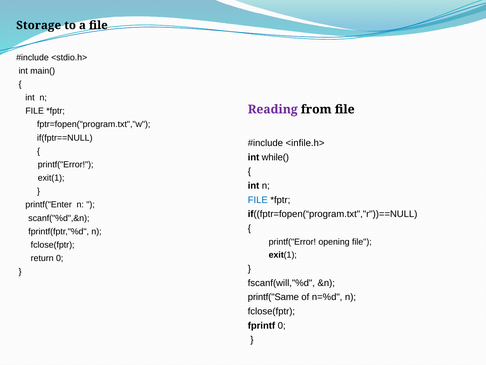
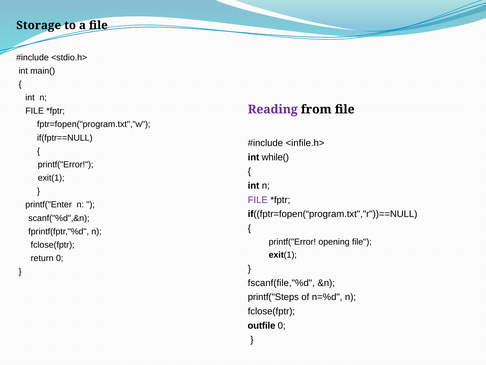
FILE at (258, 200) colour: blue -> purple
fscanf(will,"%d: fscanf(will,"%d -> fscanf(file,"%d
printf("Same: printf("Same -> printf("Steps
fprintf: fprintf -> outfile
